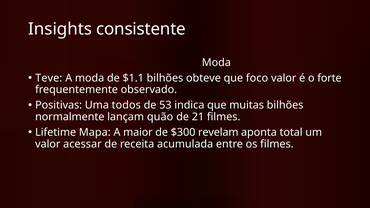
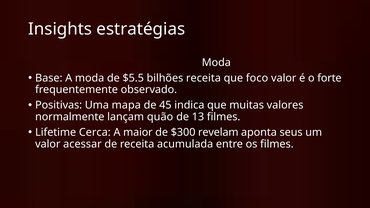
consistente: consistente -> estratégias
Teve: Teve -> Base
$1.1: $1.1 -> $5.5
bilhões obteve: obteve -> receita
todos: todos -> mapa
53: 53 -> 45
muitas bilhões: bilhões -> valores
21: 21 -> 13
Mapa: Mapa -> Cerca
total: total -> seus
